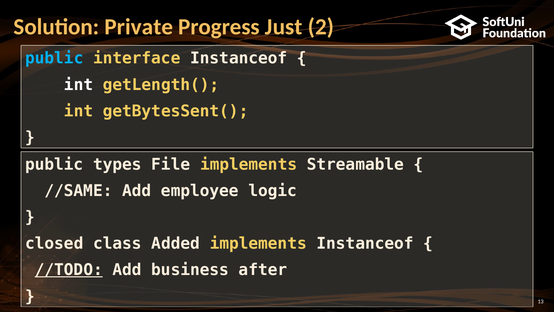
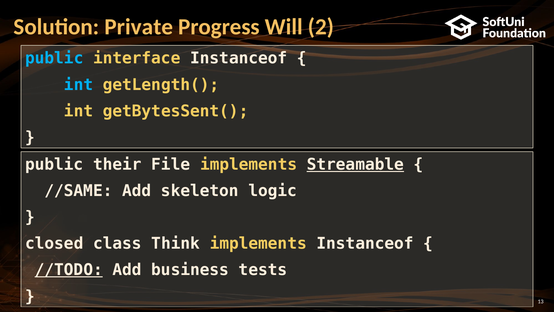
Just: Just -> Will
int at (79, 85) colour: white -> light blue
types: types -> their
Streamable underline: none -> present
employee: employee -> skeleton
Added: Added -> Think
after: after -> tests
